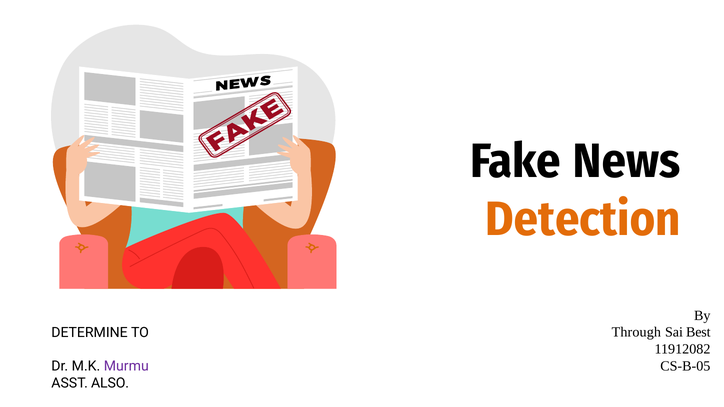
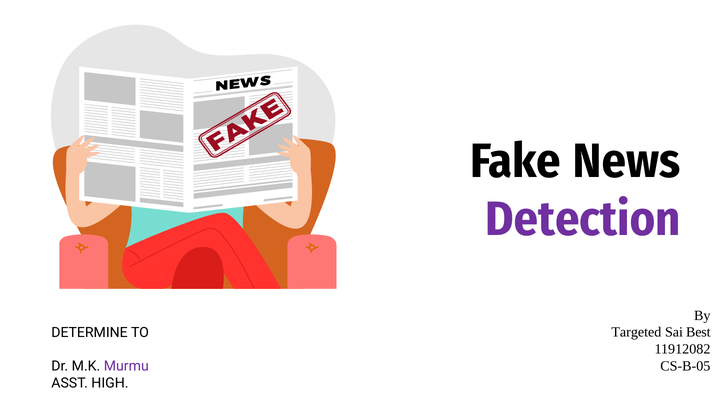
Detection colour: orange -> purple
Through: Through -> Targeted
ALSO: ALSO -> HIGH
